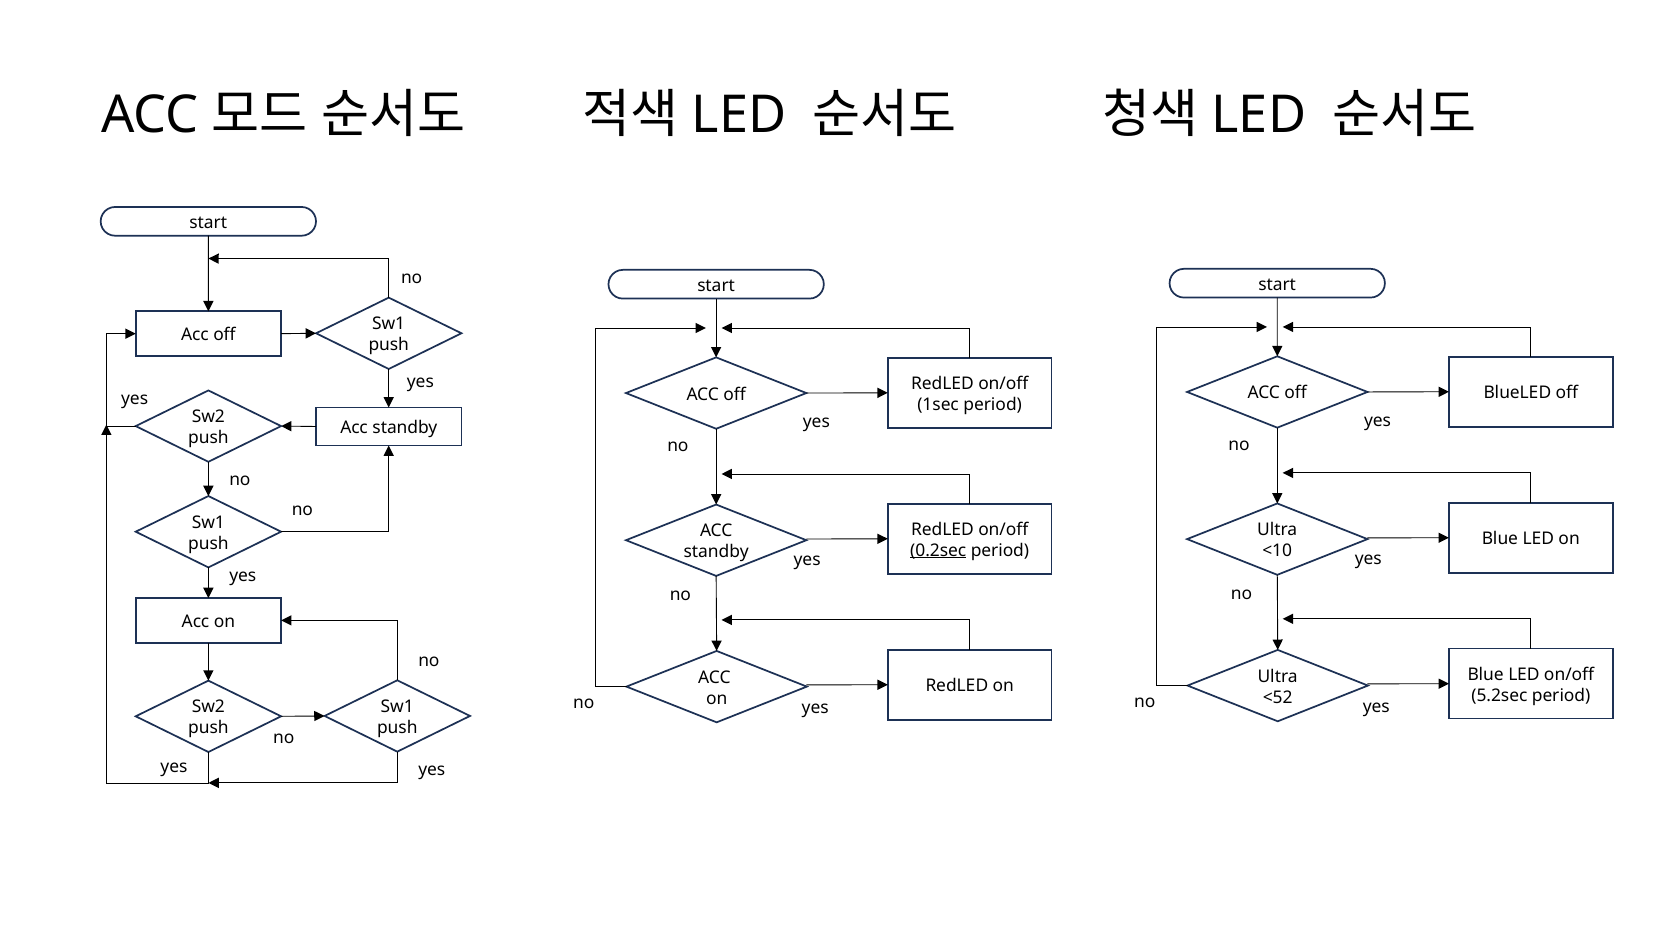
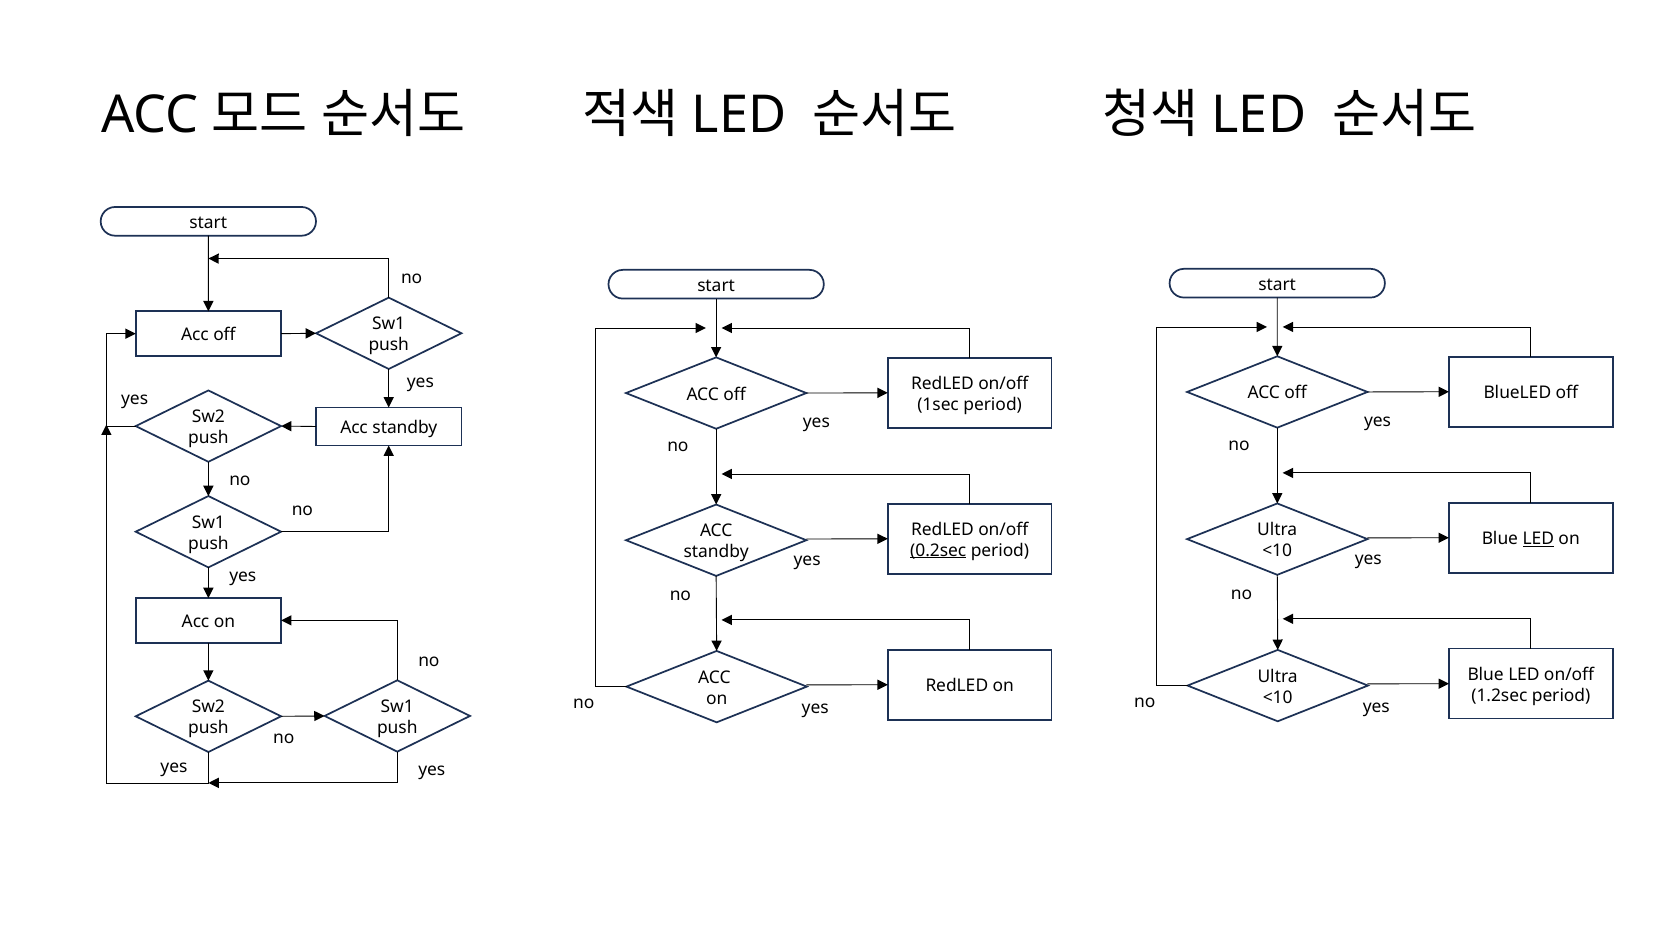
LED at (1538, 539) underline: none -> present
5.2sec: 5.2sec -> 1.2sec
<52 at (1278, 697): <52 -> <10
